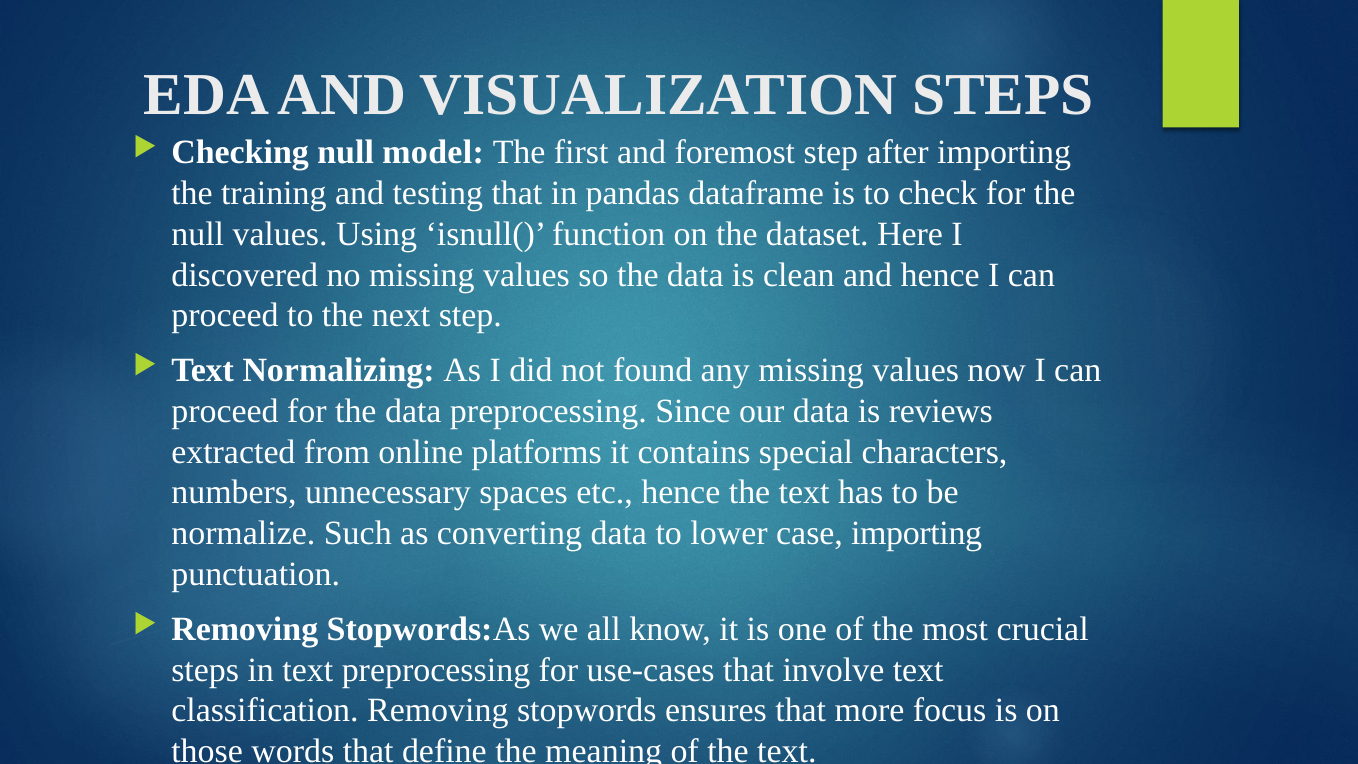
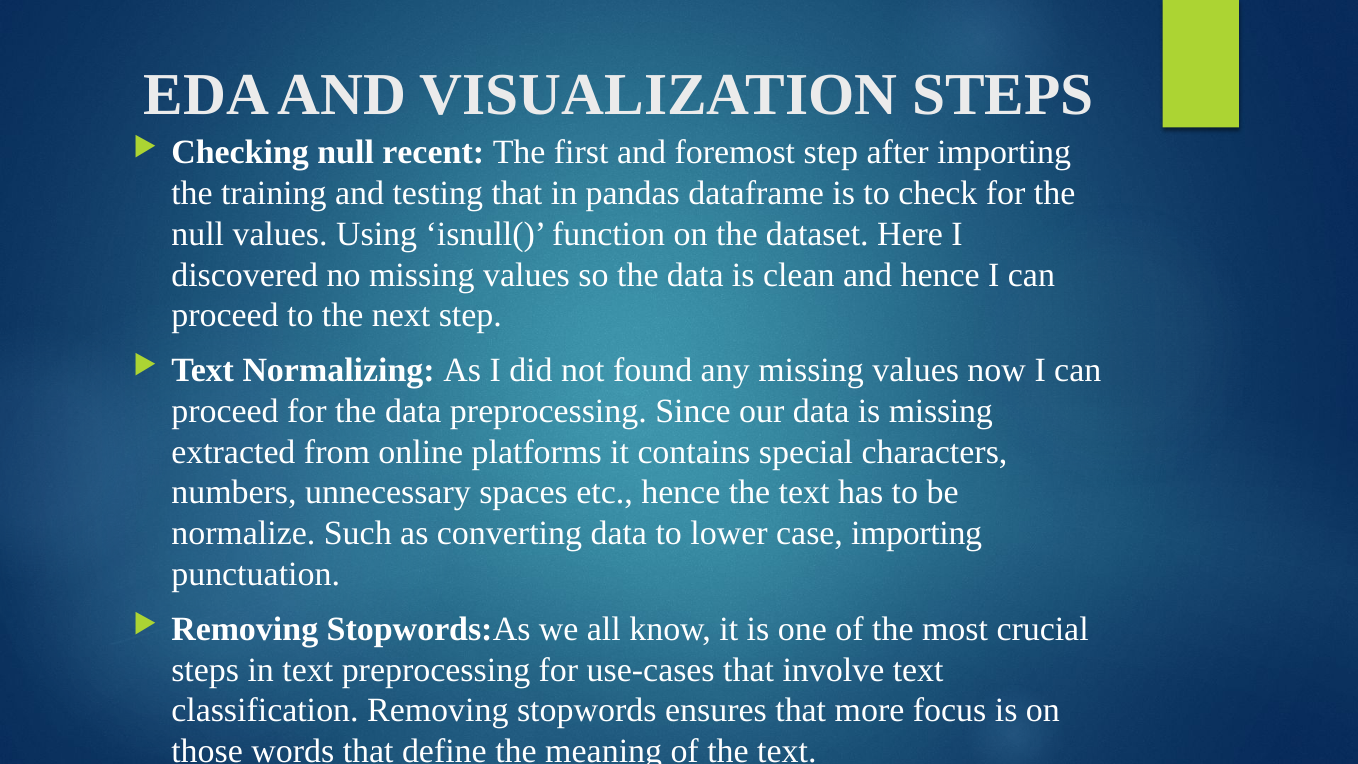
model: model -> recent
is reviews: reviews -> missing
